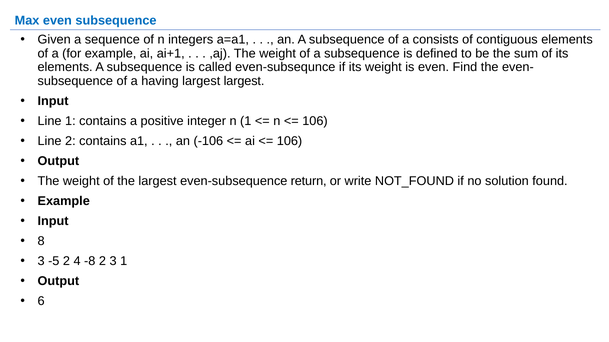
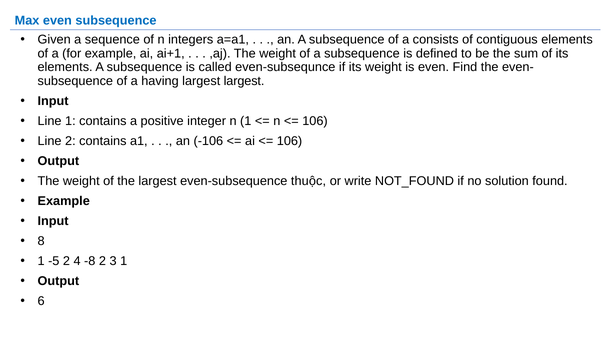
return: return -> thuộc
3 at (41, 261): 3 -> 1
